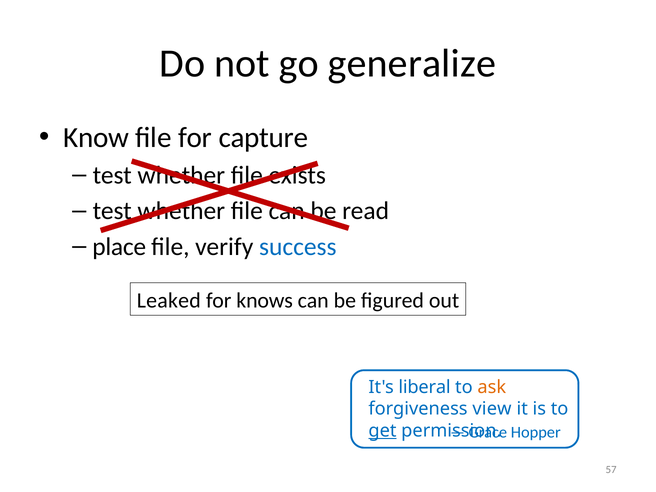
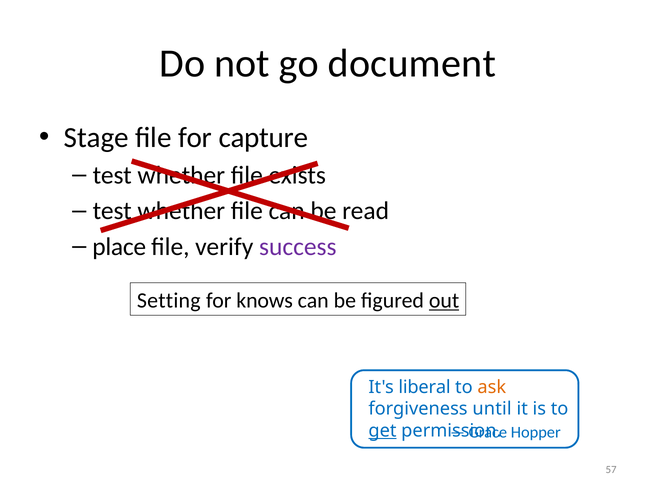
generalize: generalize -> document
Know: Know -> Stage
success colour: blue -> purple
Leaked: Leaked -> Setting
out underline: none -> present
view: view -> until
